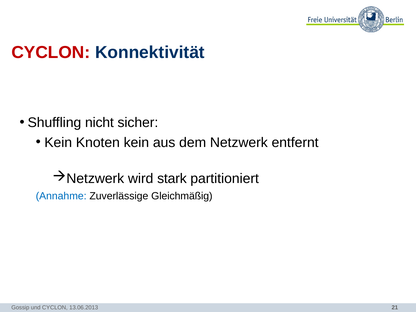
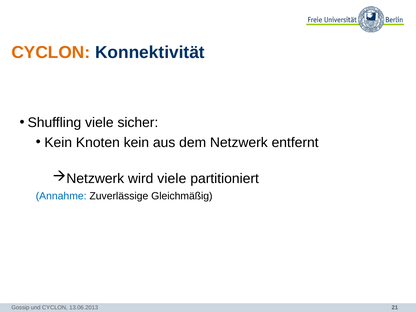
CYCLON at (51, 52) colour: red -> orange
Shuffling nicht: nicht -> viele
wird stark: stark -> viele
